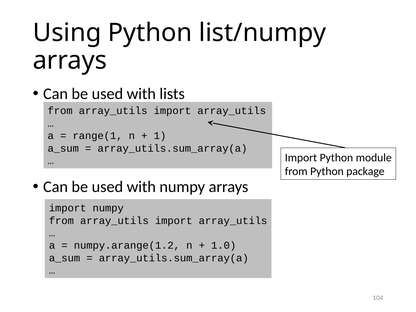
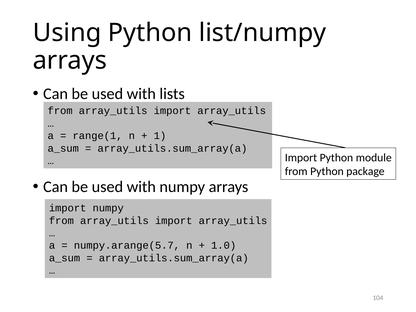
numpy.arange(1.2: numpy.arange(1.2 -> numpy.arange(5.7
